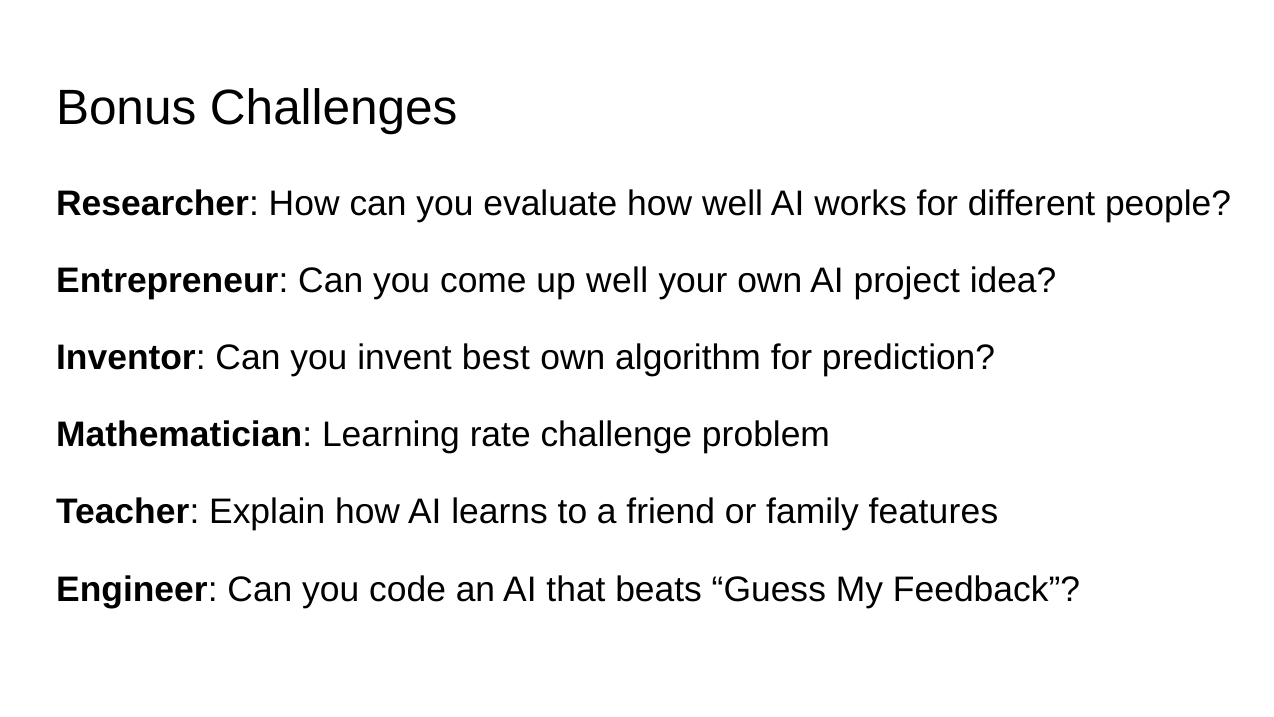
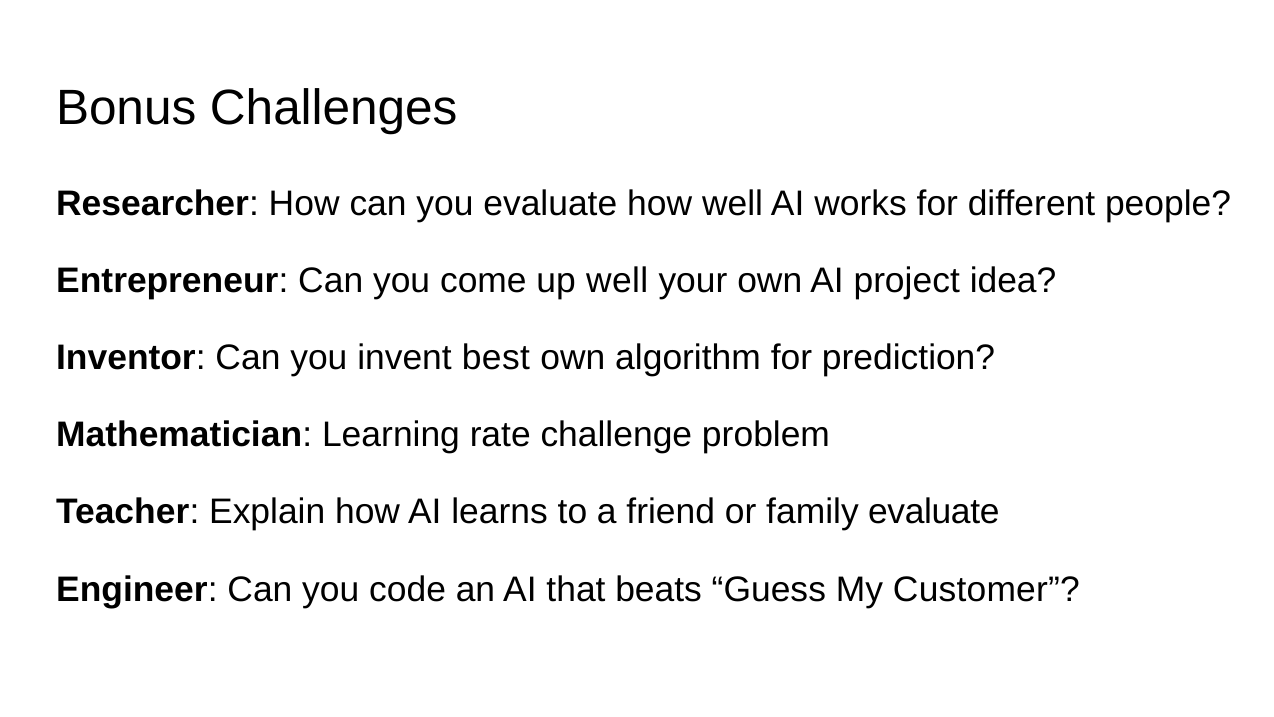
family features: features -> evaluate
Feedback: Feedback -> Customer
